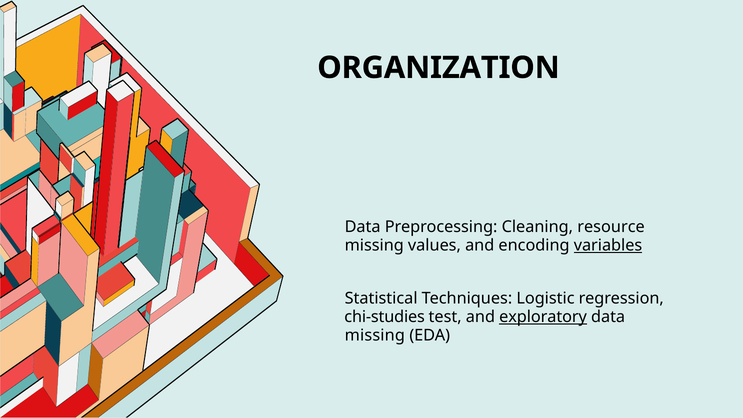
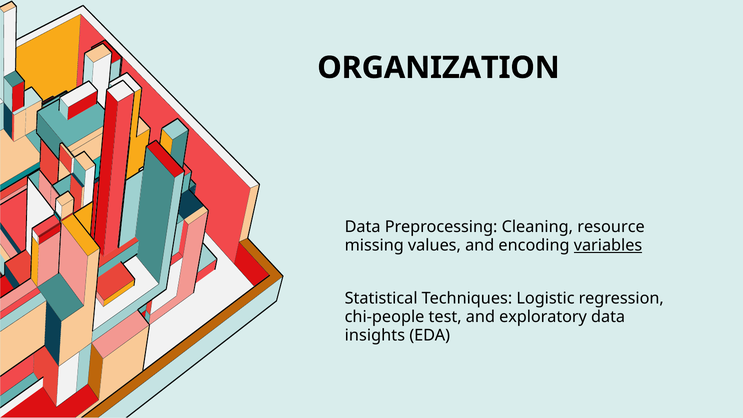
chi-studies: chi-studies -> chi-people
exploratory underline: present -> none
missing at (375, 335): missing -> insights
